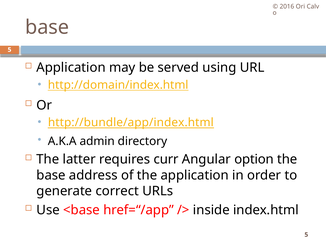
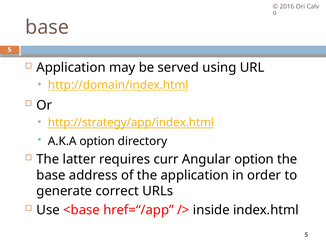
http://bundle/app/index.html: http://bundle/app/index.html -> http://strategy/app/index.html
A.K.A admin: admin -> option
